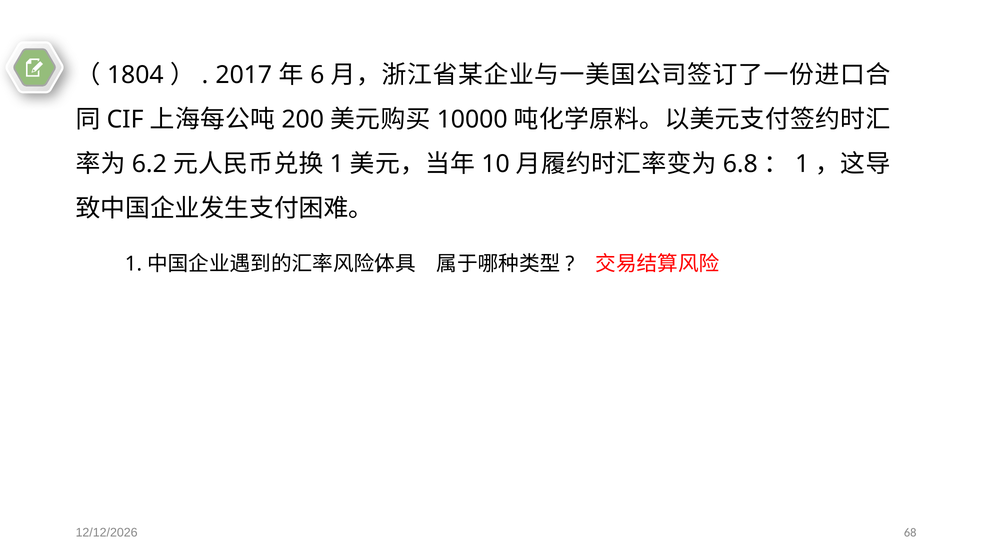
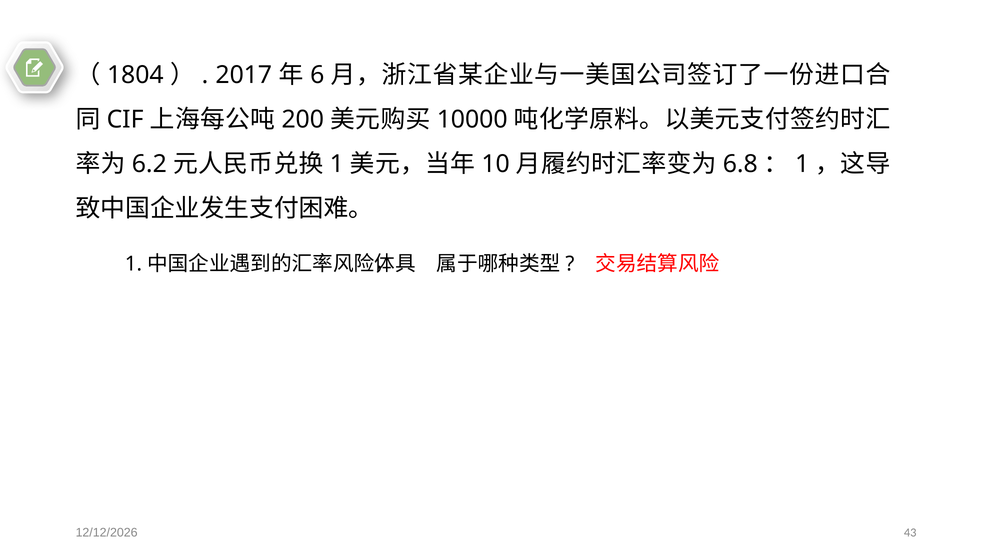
68: 68 -> 43
